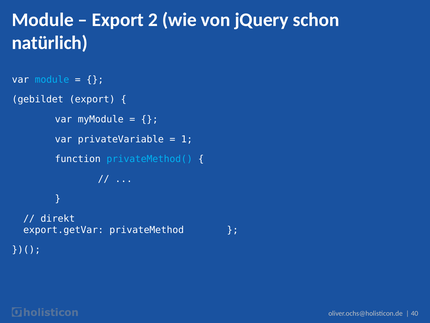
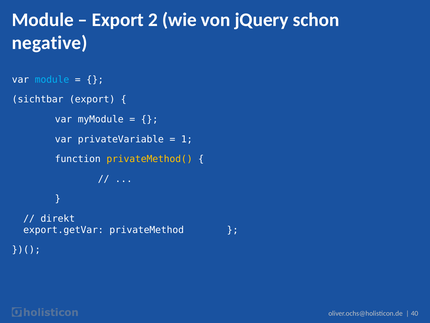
natürlich: natürlich -> negative
gebildet: gebildet -> sichtbar
privateMethod( colour: light blue -> yellow
